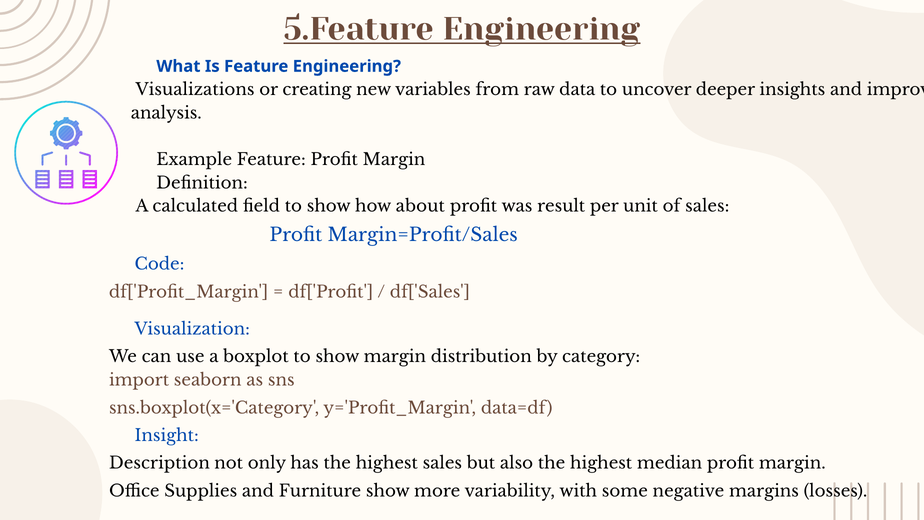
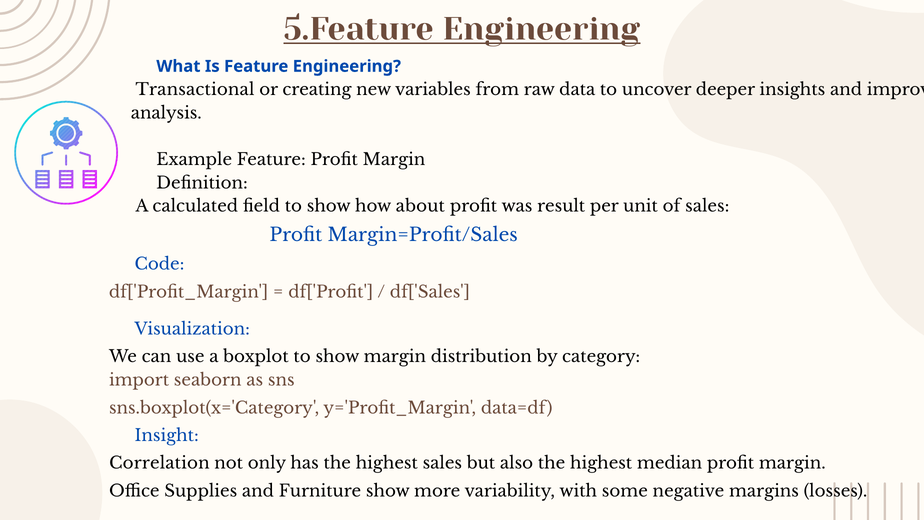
Visualizations: Visualizations -> Transactional
Description: Description -> Correlation
